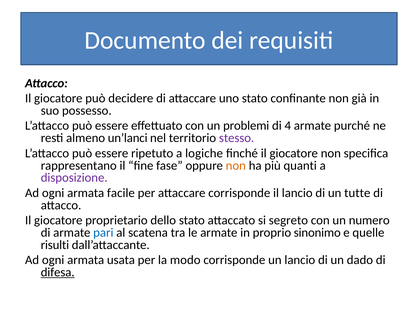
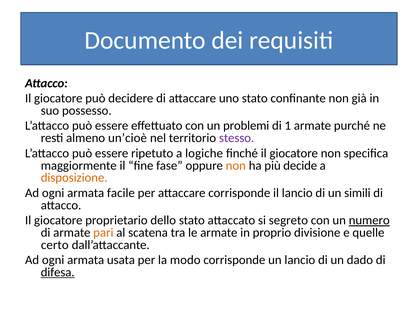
4: 4 -> 1
un’lanci: un’lanci -> un’cioè
rappresentano: rappresentano -> maggiormente
quanti: quanti -> decide
disposizione colour: purple -> orange
tutte: tutte -> simili
numero underline: none -> present
pari colour: blue -> orange
sinonimo: sinonimo -> divisione
risulti: risulti -> certo
